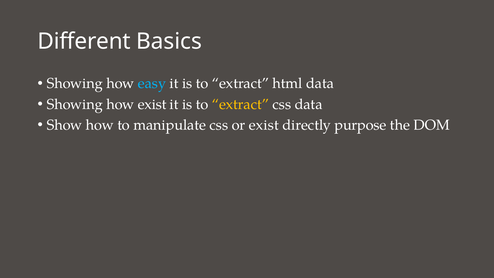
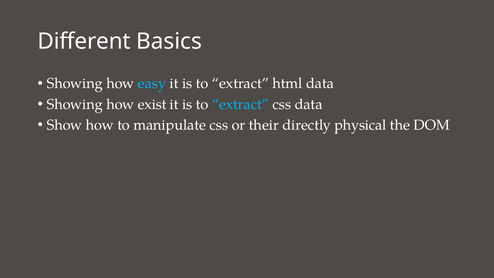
extract at (240, 104) colour: yellow -> light blue
or exist: exist -> their
purpose: purpose -> physical
